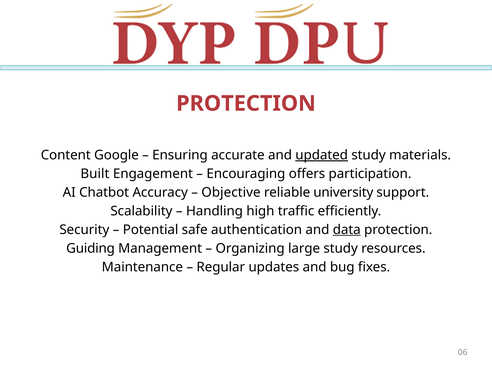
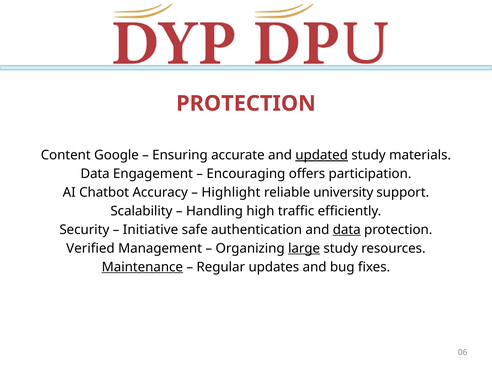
Built at (95, 174): Built -> Data
Objective: Objective -> Highlight
Potential: Potential -> Initiative
Guiding: Guiding -> Verified
large underline: none -> present
Maintenance underline: none -> present
